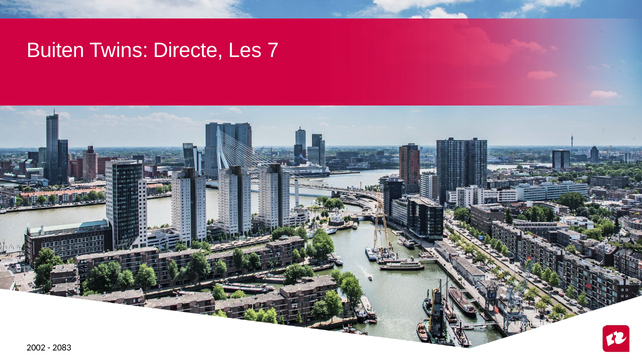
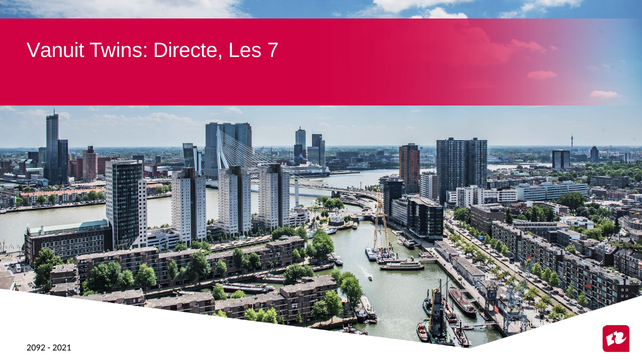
Buiten: Buiten -> Vanuit
2002: 2002 -> 2092
2083: 2083 -> 2021
